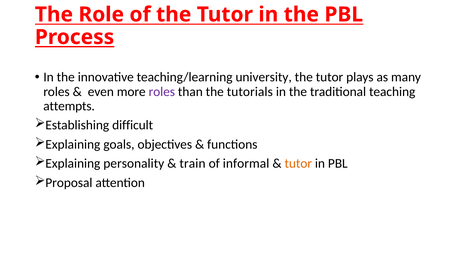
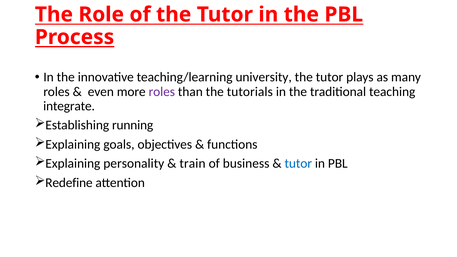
attempts: attempts -> integrate
difficult: difficult -> running
informal: informal -> business
tutor at (298, 164) colour: orange -> blue
Proposal: Proposal -> Redefine
